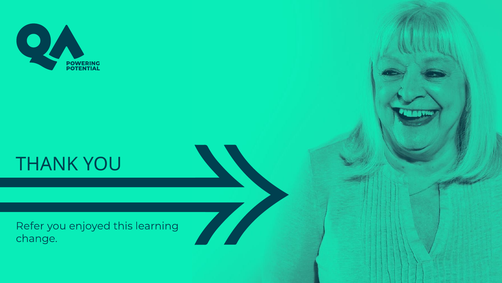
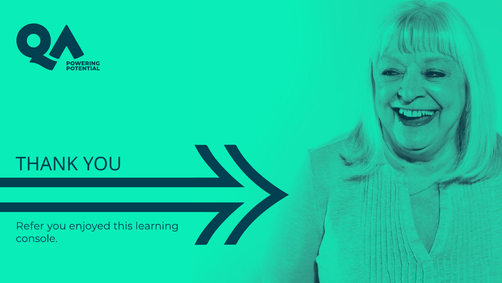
change: change -> console
